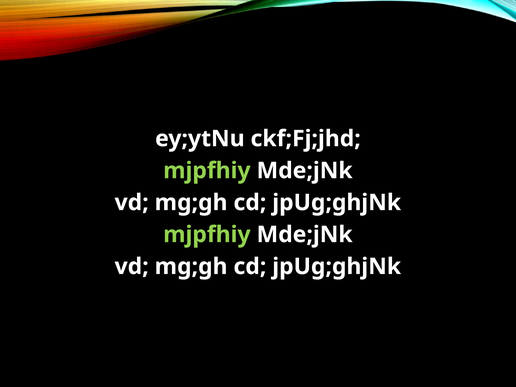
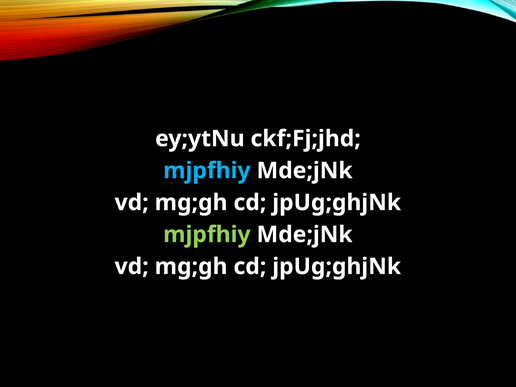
mjpfhiy at (207, 171) colour: light green -> light blue
